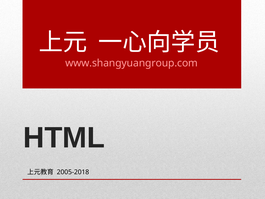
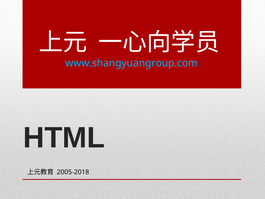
www.shangyuangroup.com colour: pink -> light blue
